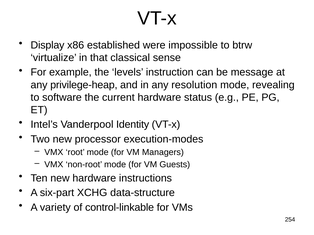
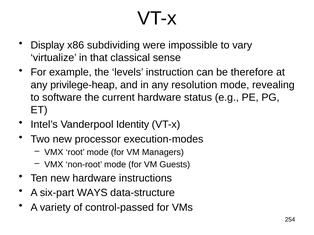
established: established -> subdividing
btrw: btrw -> vary
message: message -> therefore
XCHG: XCHG -> WAYS
control-linkable: control-linkable -> control-passed
